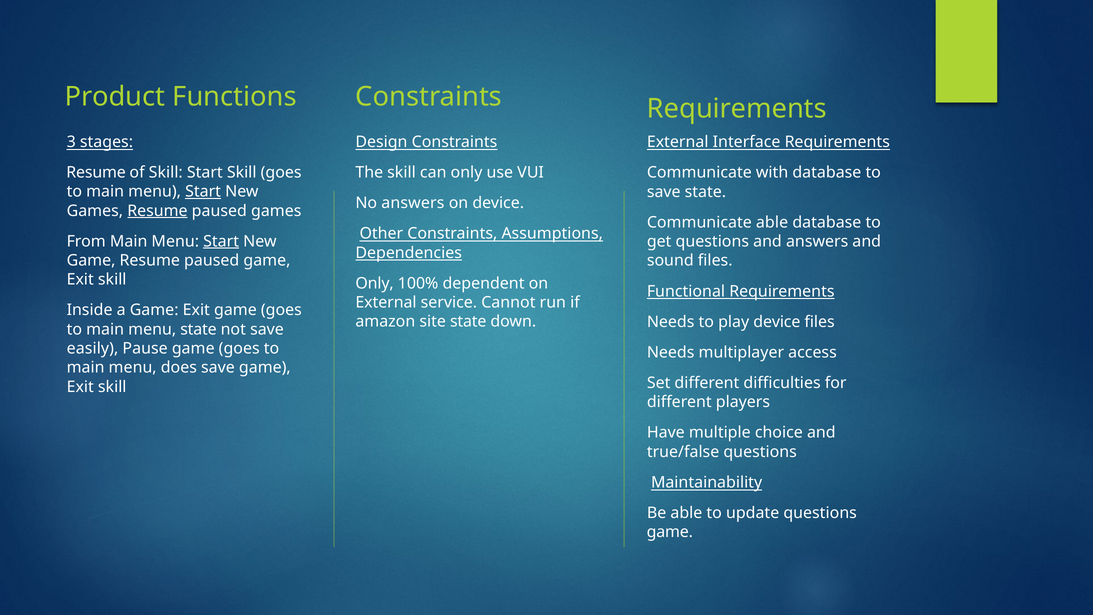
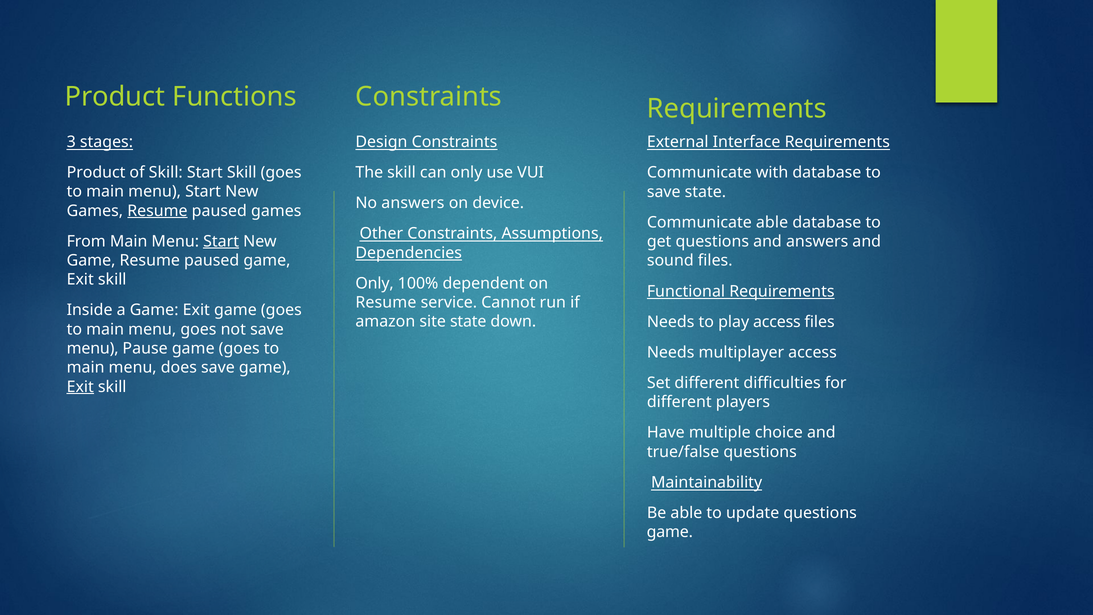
Resume at (96, 172): Resume -> Product
Start at (203, 192) underline: present -> none
External at (386, 302): External -> Resume
play device: device -> access
menu state: state -> goes
easily at (93, 348): easily -> menu
Exit at (80, 387) underline: none -> present
